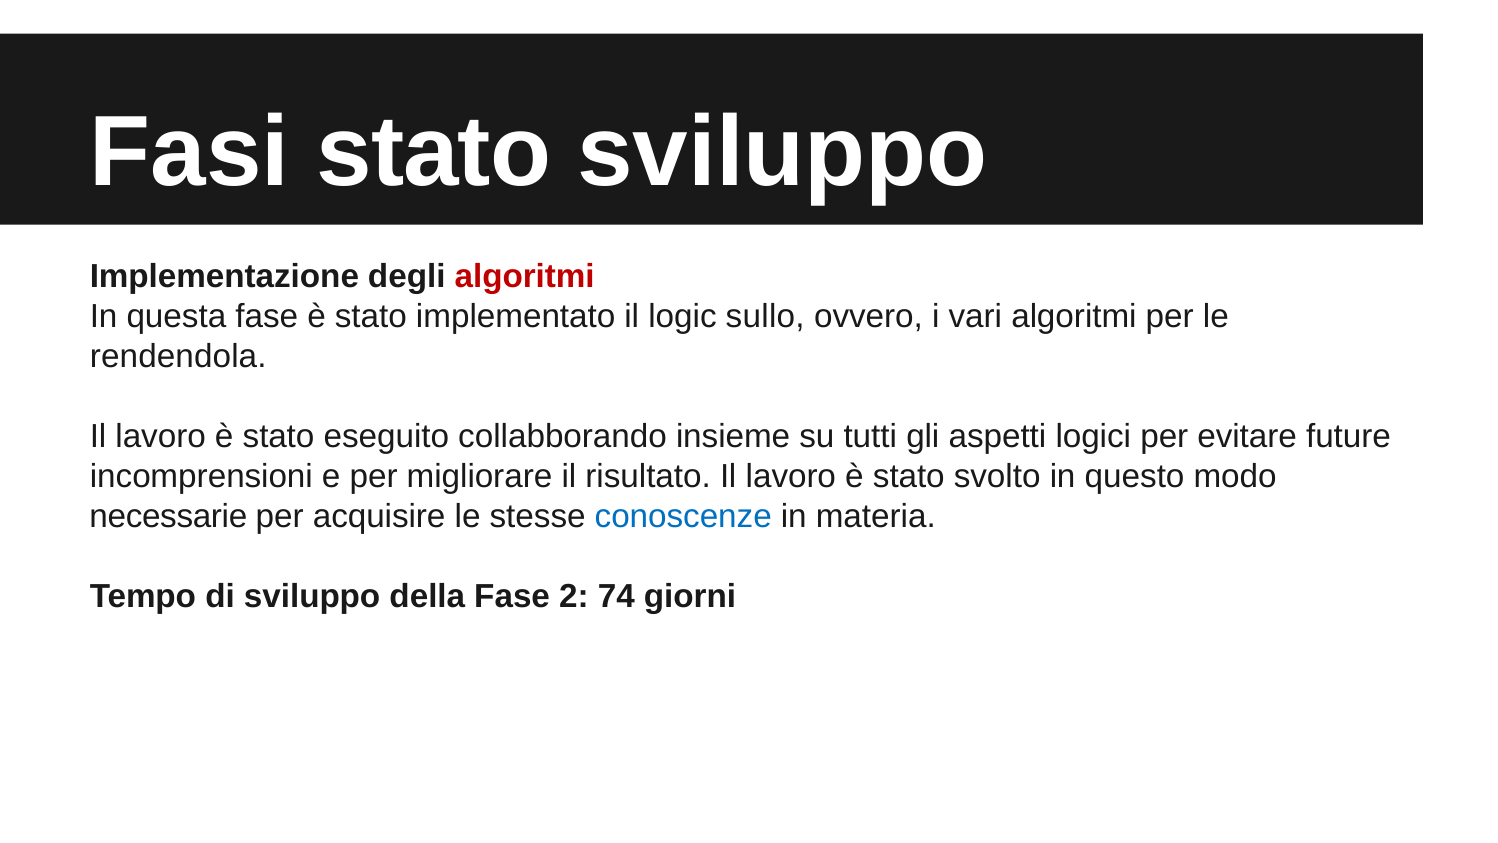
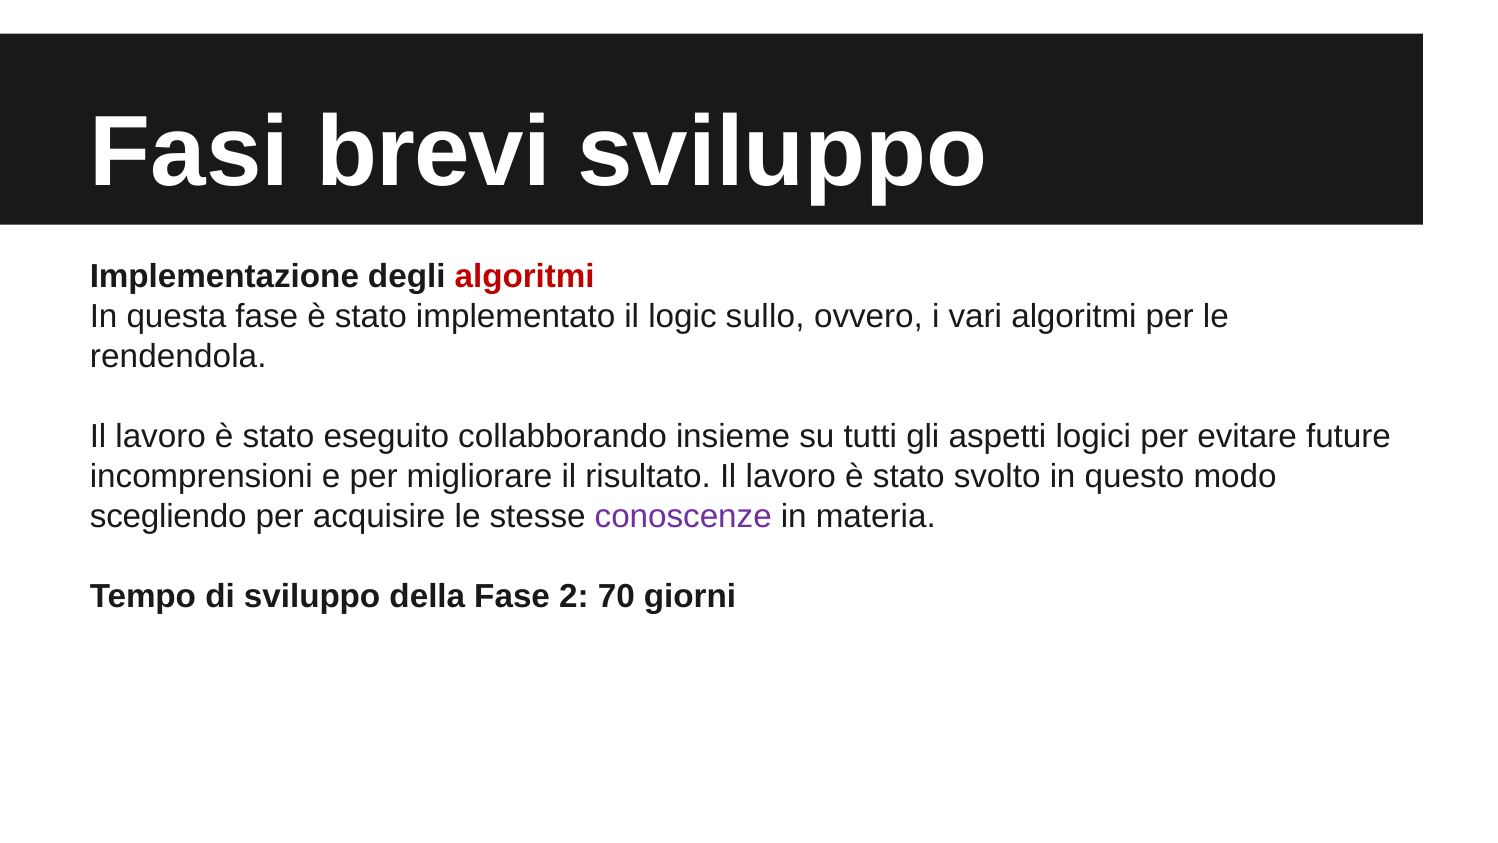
Fasi stato: stato -> brevi
necessarie: necessarie -> scegliendo
conoscenze colour: blue -> purple
74: 74 -> 70
